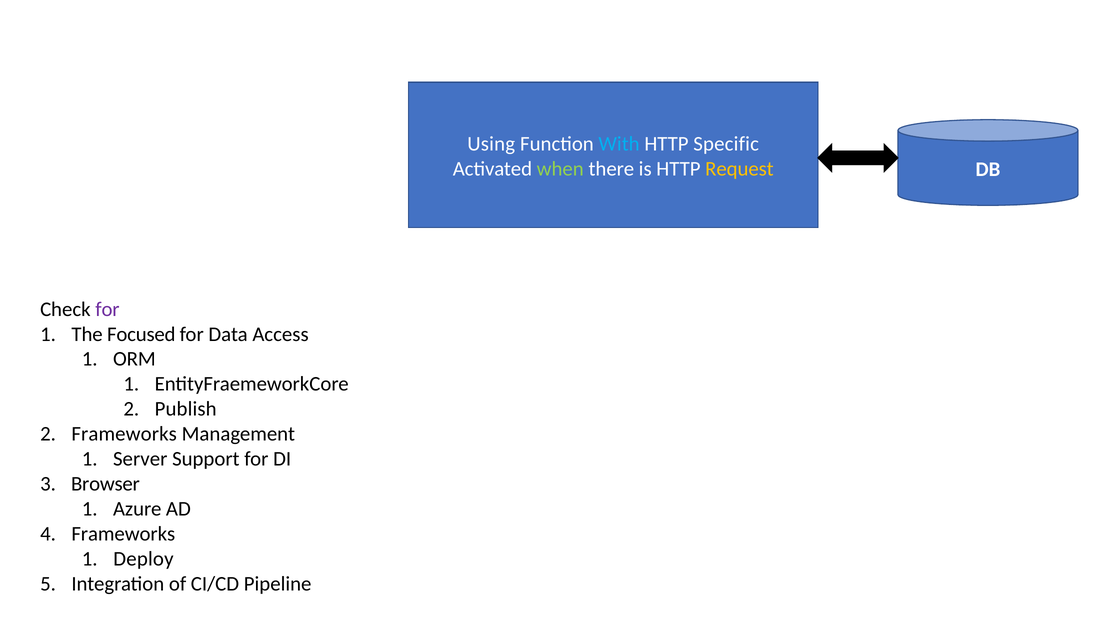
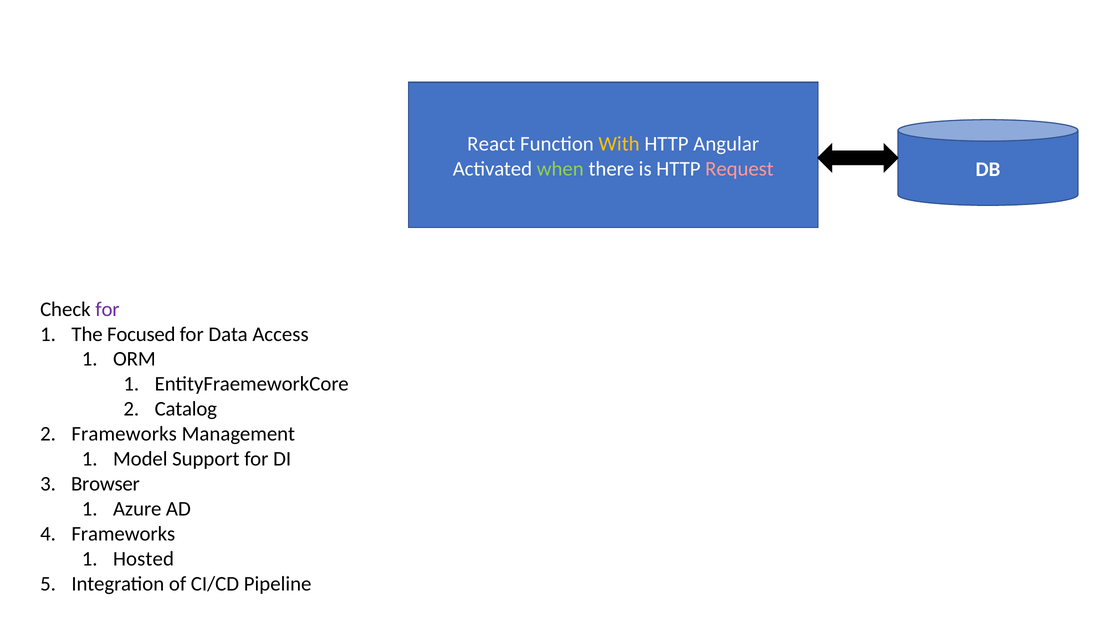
Using: Using -> React
With colour: light blue -> yellow
Specific: Specific -> Angular
Request colour: yellow -> pink
Publish: Publish -> Catalog
Server: Server -> Model
Deploy: Deploy -> Hosted
